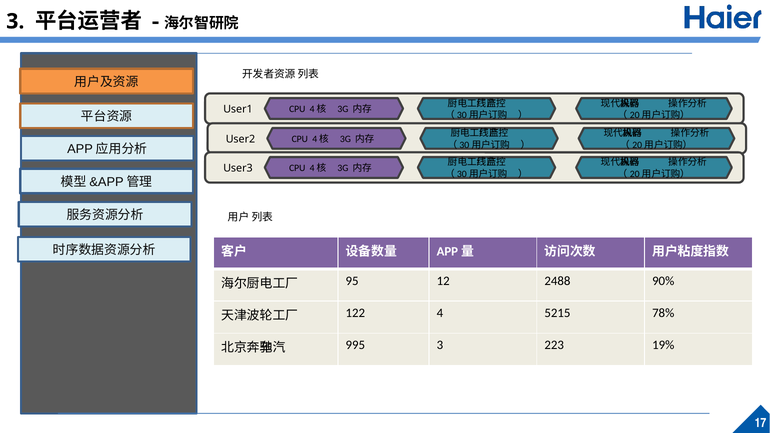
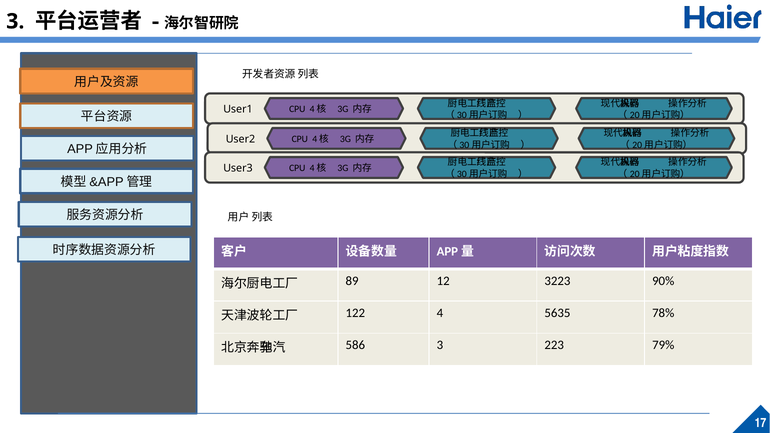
95: 95 -> 89
2488: 2488 -> 3223
5215: 5215 -> 5635
995: 995 -> 586
19%: 19% -> 79%
